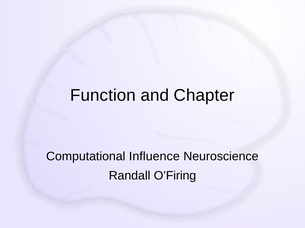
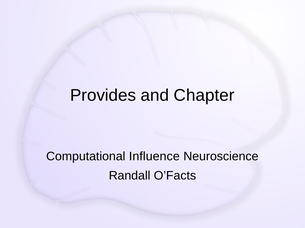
Function: Function -> Provides
O’Firing: O’Firing -> O’Facts
